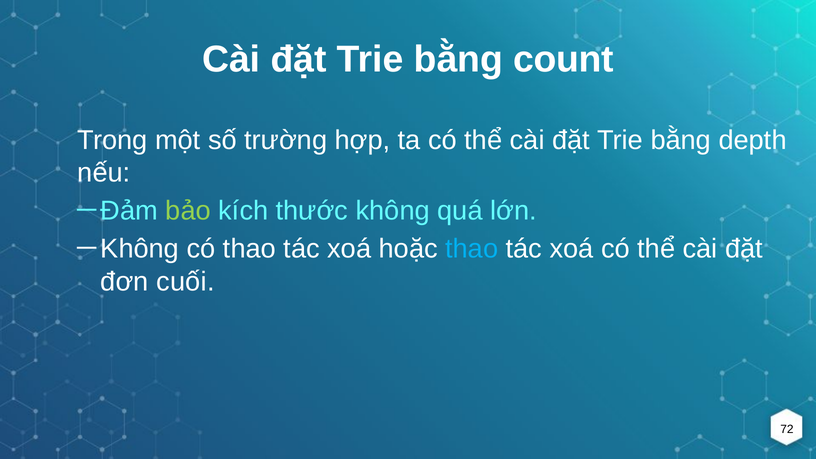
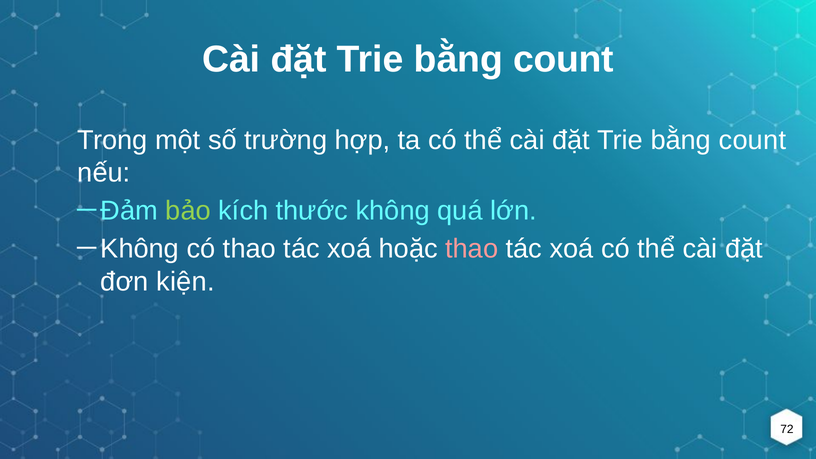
depth at (753, 140): depth -> count
thao at (472, 249) colour: light blue -> pink
cuối: cuối -> kiện
